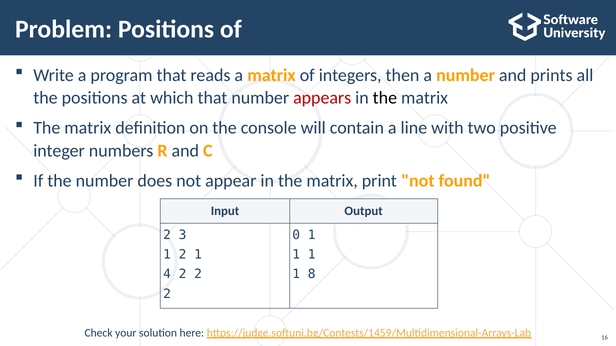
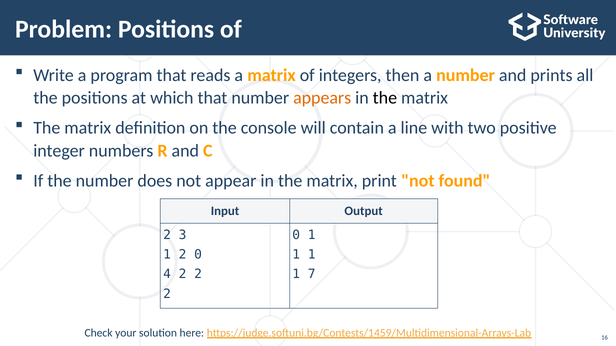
appears colour: red -> orange
1 2 1: 1 -> 0
8: 8 -> 7
